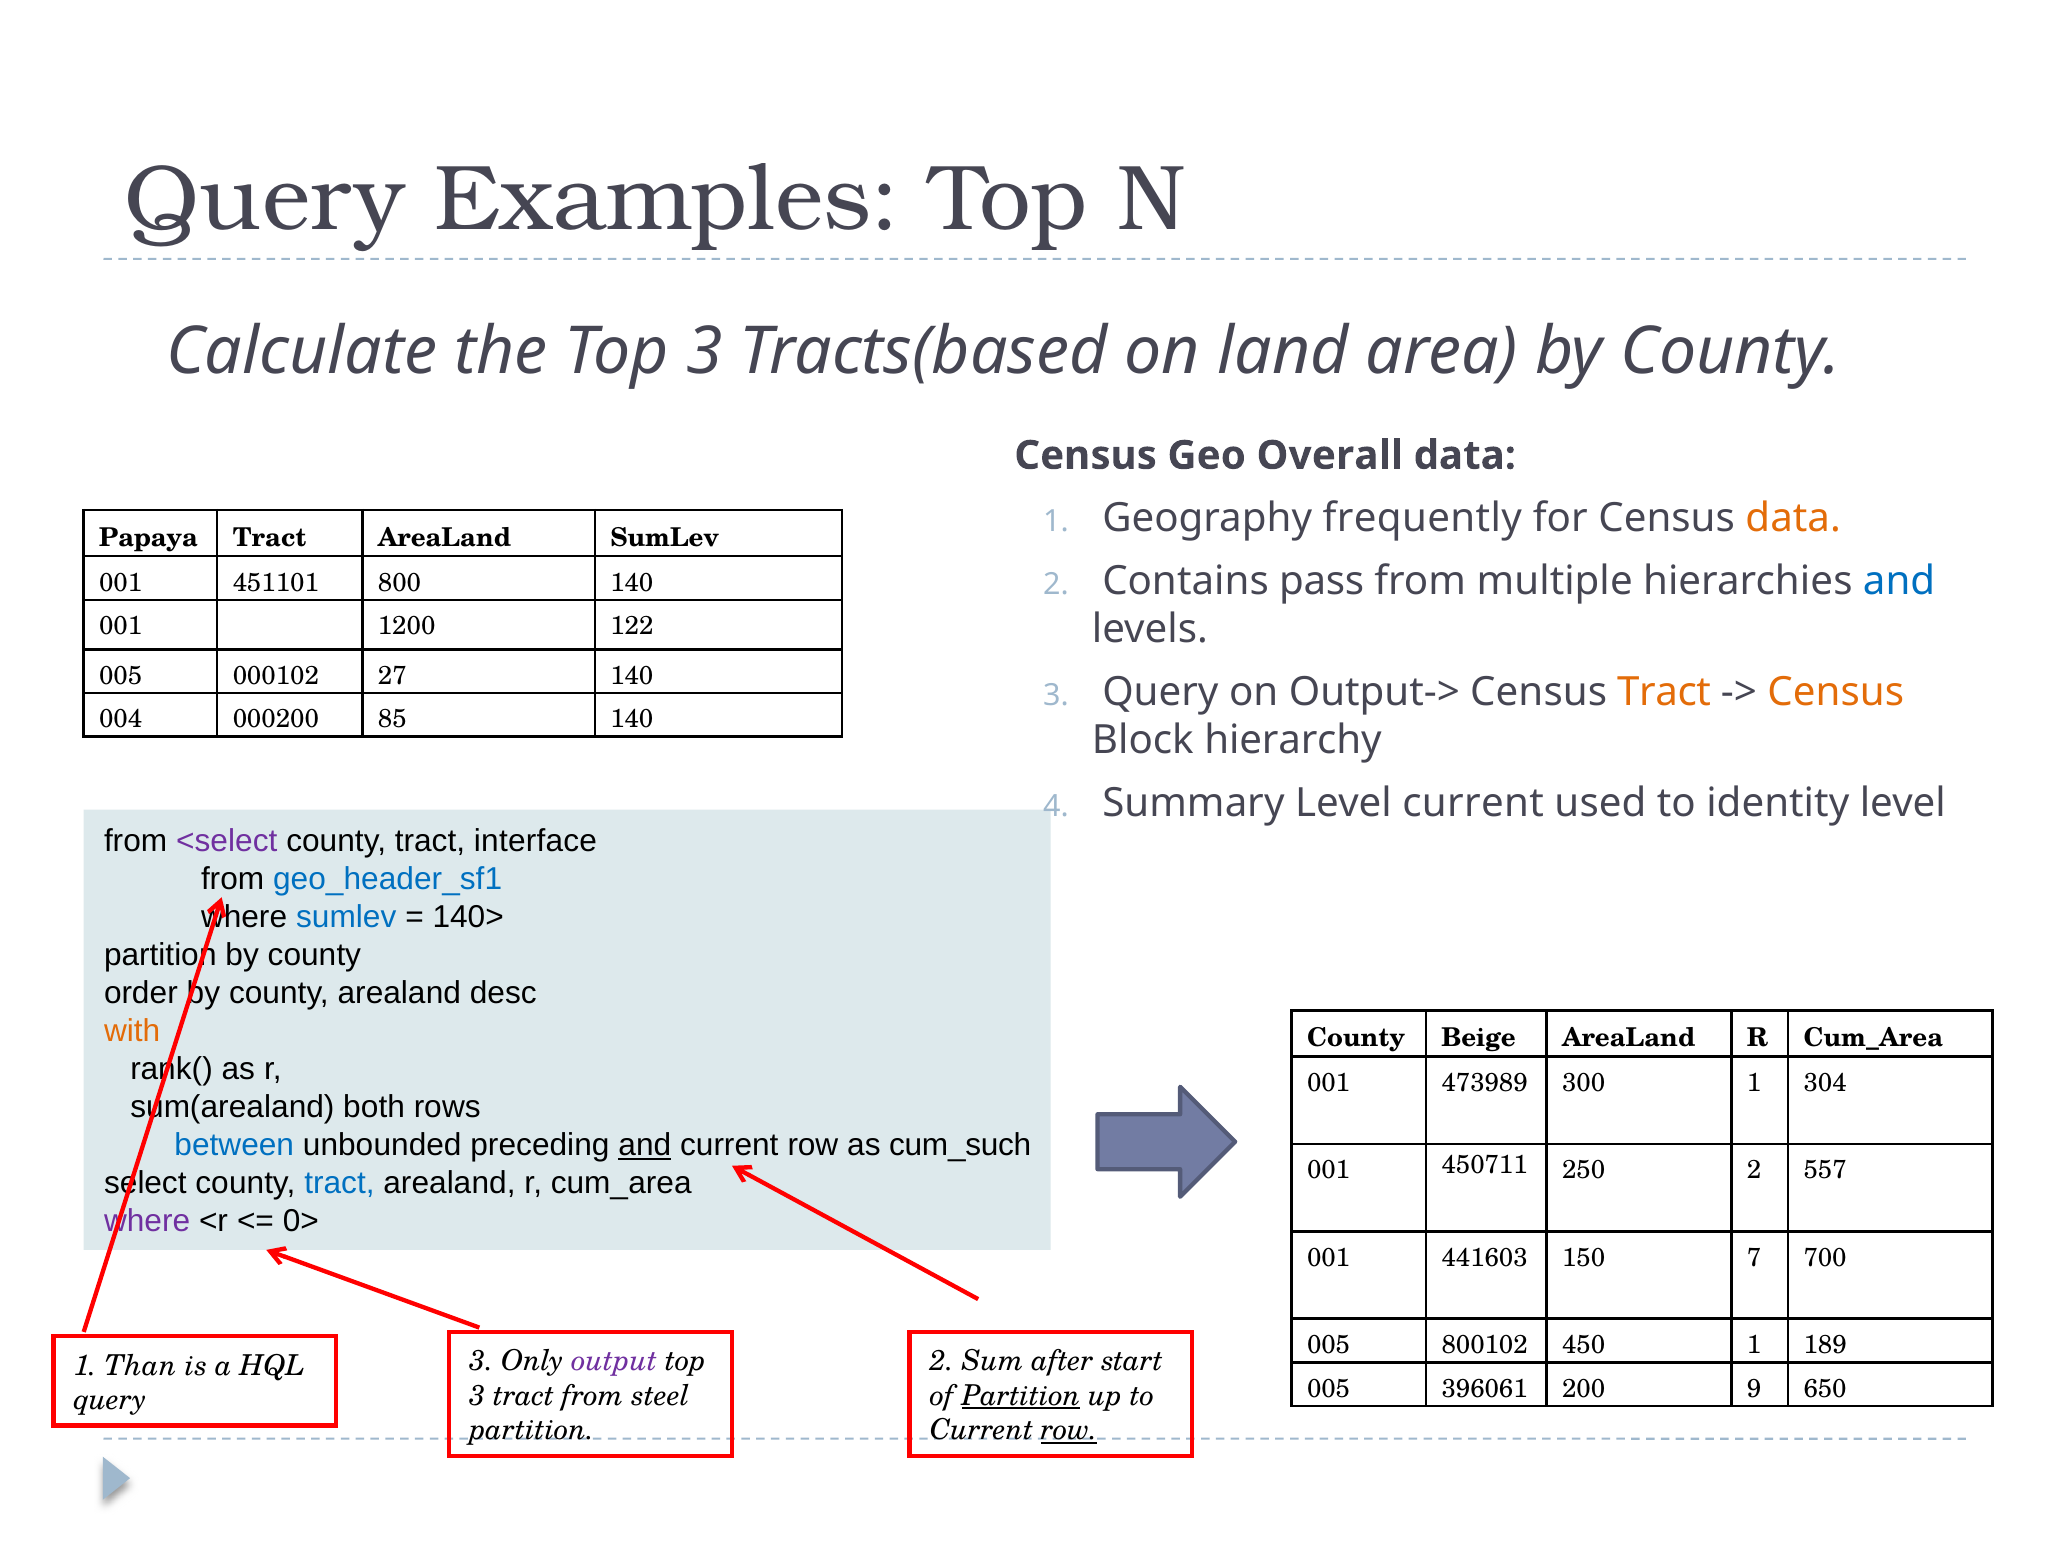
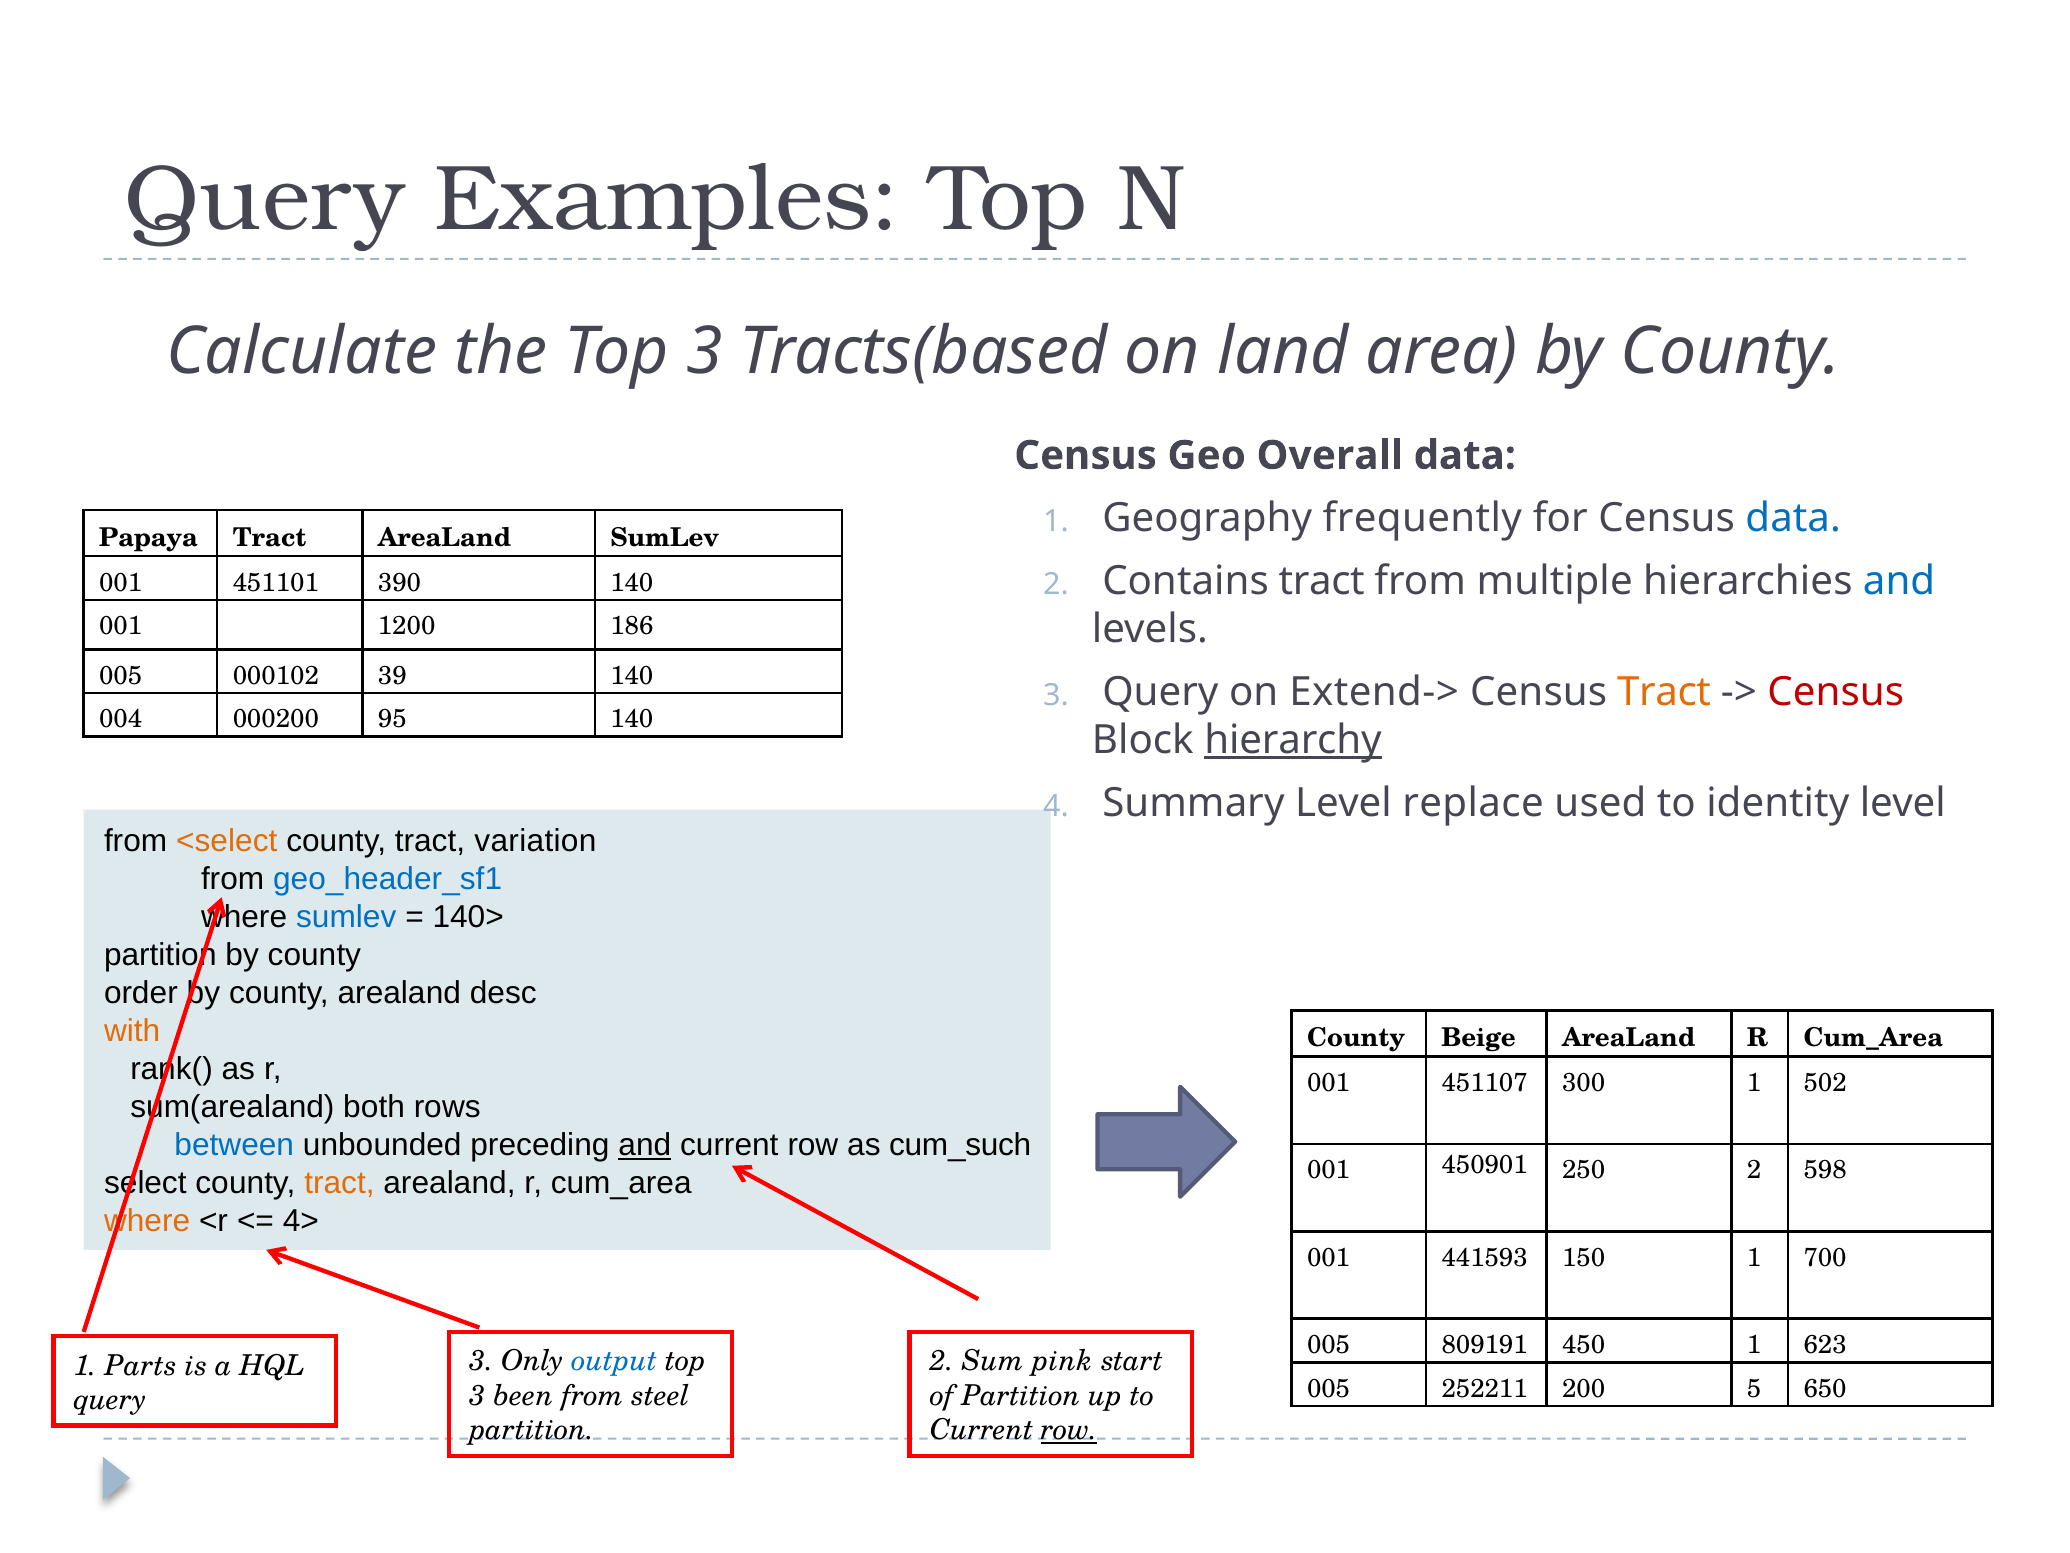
data at (1793, 518) colour: orange -> blue
800: 800 -> 390
Contains pass: pass -> tract
122: 122 -> 186
27: 27 -> 39
Output->: Output-> -> Extend->
Census at (1836, 692) colour: orange -> red
85: 85 -> 95
hierarchy underline: none -> present
Level current: current -> replace
<select colour: purple -> orange
interface: interface -> variation
473989: 473989 -> 451107
304: 304 -> 502
450711: 450711 -> 450901
557: 557 -> 598
tract at (339, 1183) colour: blue -> orange
where at (147, 1221) colour: purple -> orange
0>: 0> -> 4>
441603: 441603 -> 441593
150 7: 7 -> 1
800102: 800102 -> 809191
189: 189 -> 623
output colour: purple -> blue
after: after -> pink
Than: Than -> Parts
396061: 396061 -> 252211
9: 9 -> 5
3 tract: tract -> been
Partition at (1021, 1395) underline: present -> none
